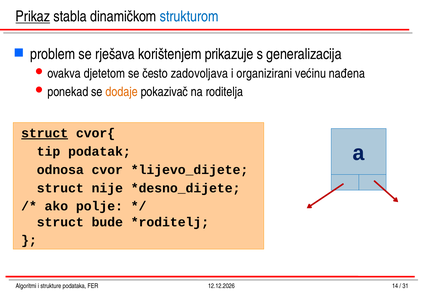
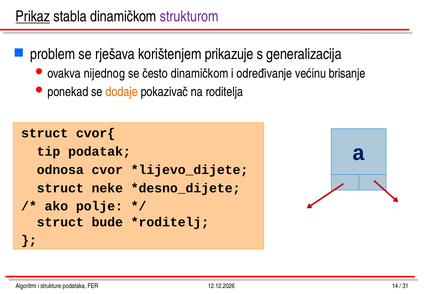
strukturom colour: blue -> purple
djetetom: djetetom -> nijednog
često zadovoljava: zadovoljava -> dinamičkom
organizirani: organizirani -> određivanje
nađena: nađena -> brisanje
struct at (45, 133) underline: present -> none
nije: nije -> neke
